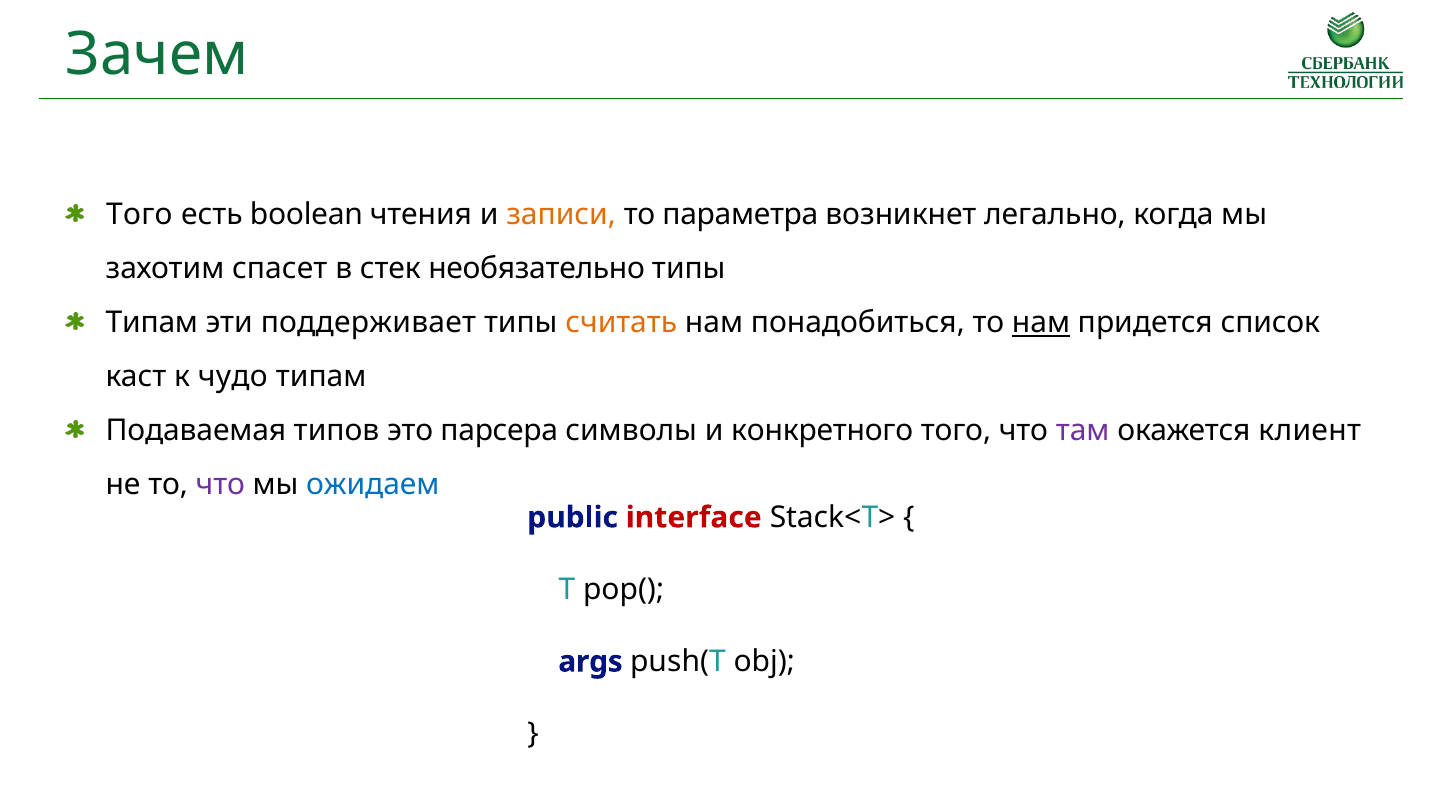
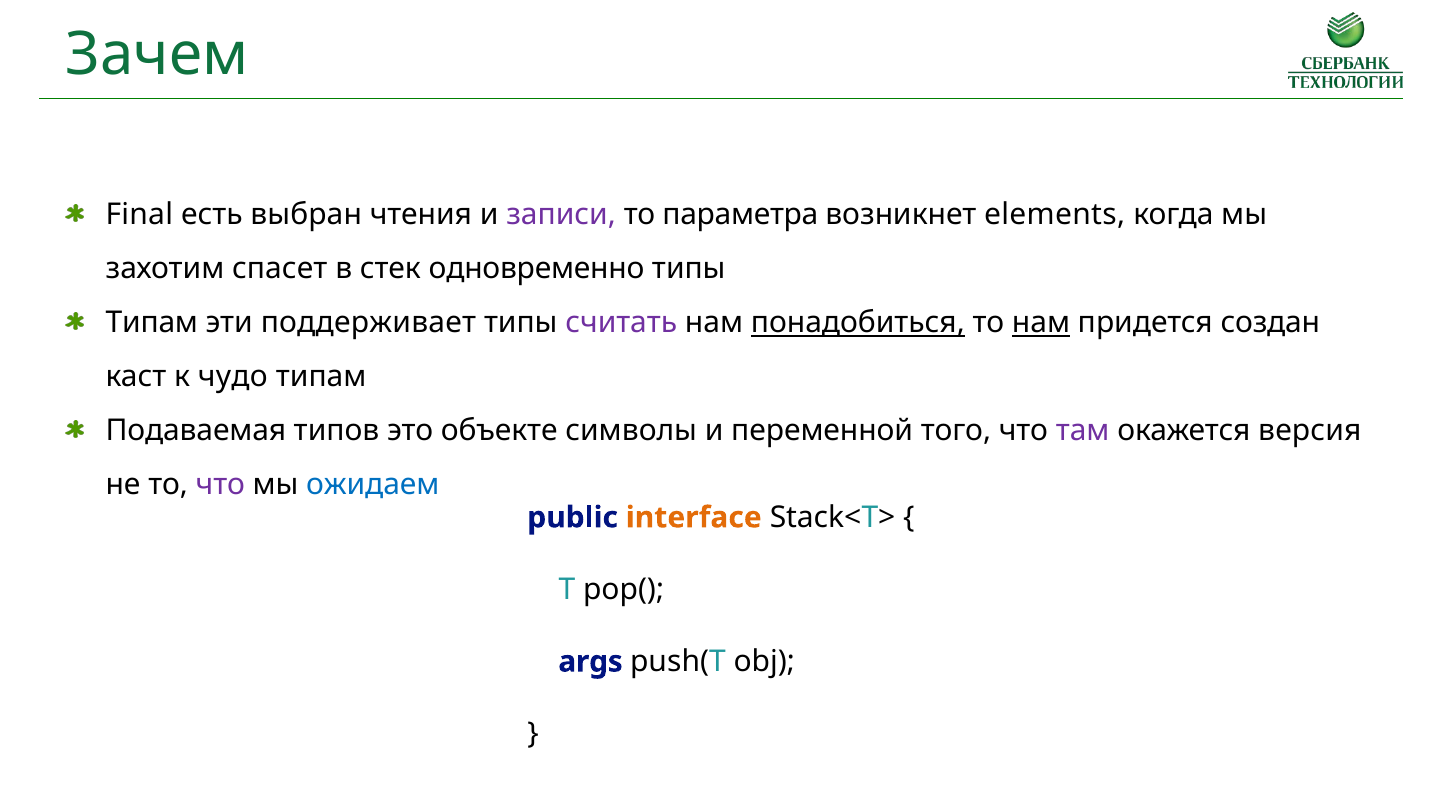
Того at (139, 215): Того -> Final
boolean: boolean -> выбран
записи colour: orange -> purple
легально: легально -> elements
необязательно: необязательно -> одновременно
считать colour: orange -> purple
понадобиться underline: none -> present
список: список -> создан
парсера: парсера -> объекте
конкретного: конкретного -> переменной
клиент: клиент -> версия
interface colour: red -> orange
